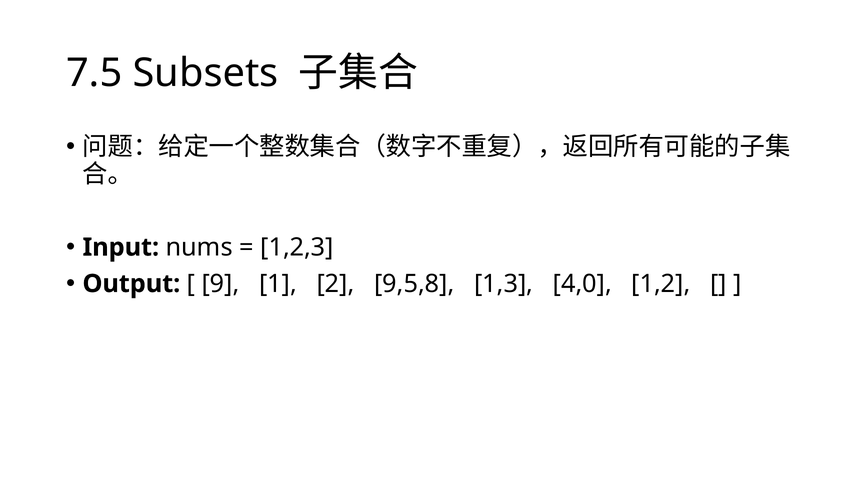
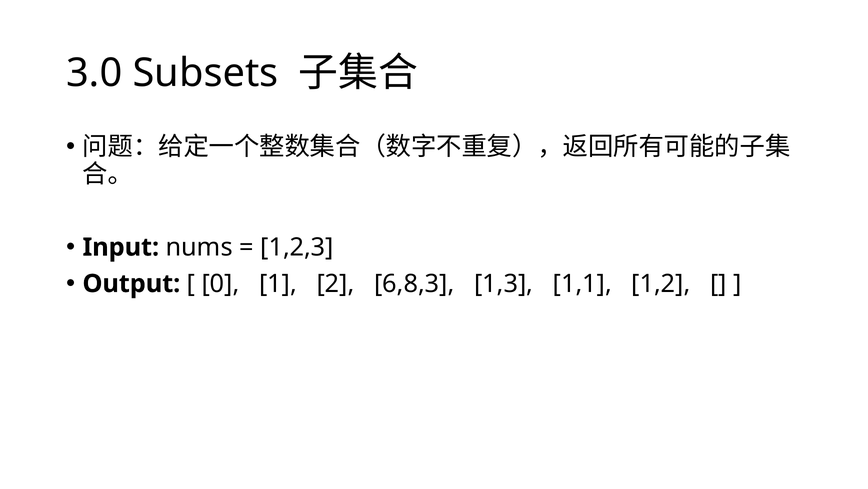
7.5: 7.5 -> 3.0
9: 9 -> 0
9,5,8: 9,5,8 -> 6,8,3
4,0: 4,0 -> 1,1
